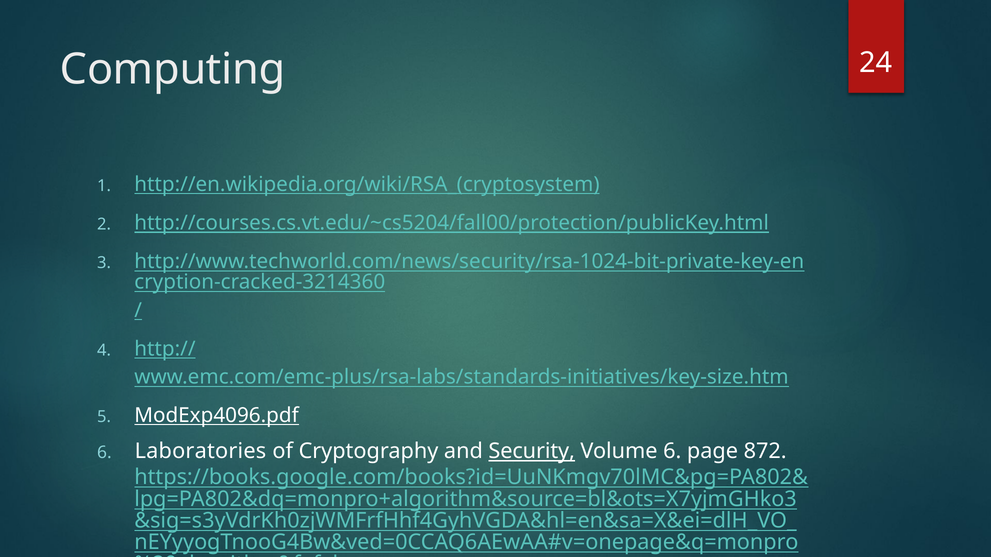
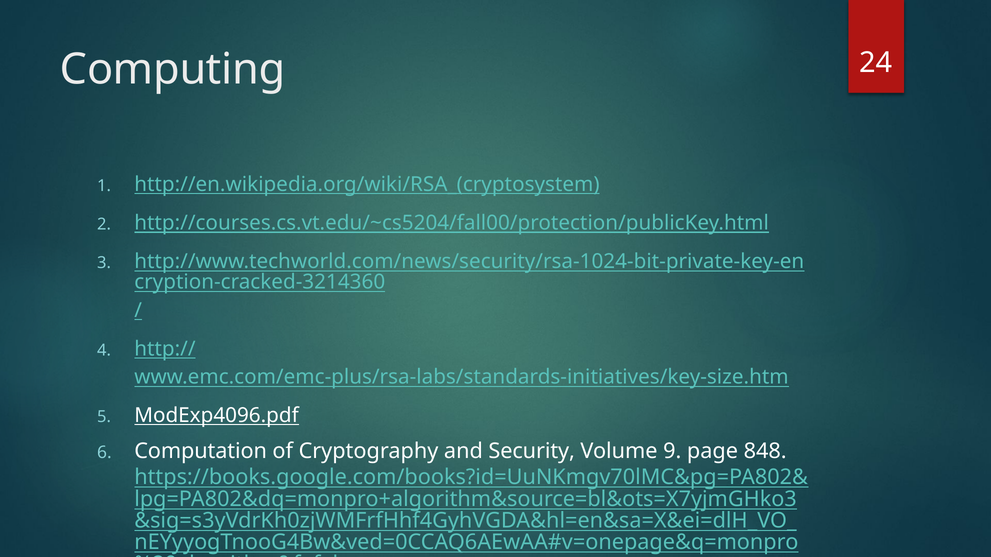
Laboratories: Laboratories -> Computation
Security underline: present -> none
Volume 6: 6 -> 9
872: 872 -> 848
